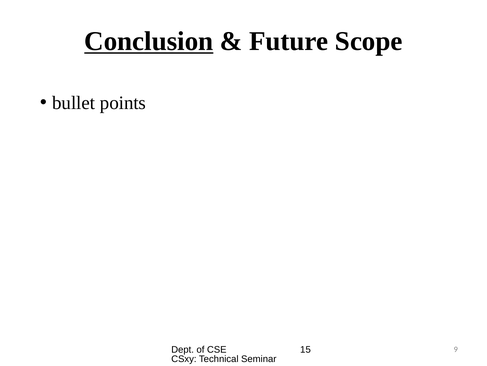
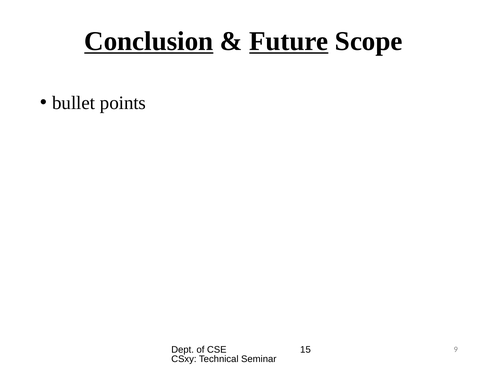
Future underline: none -> present
